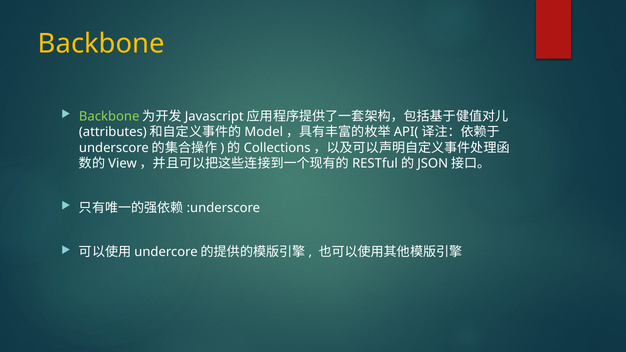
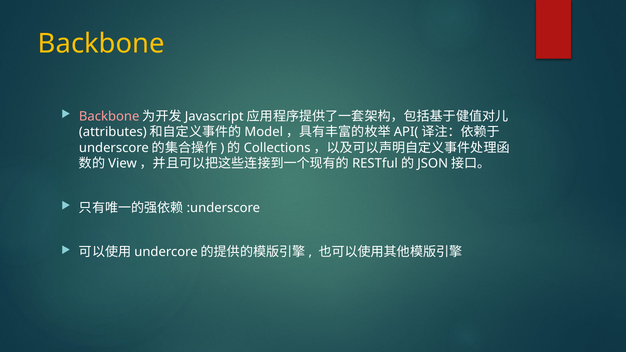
Backbone at (109, 117) colour: light green -> pink
